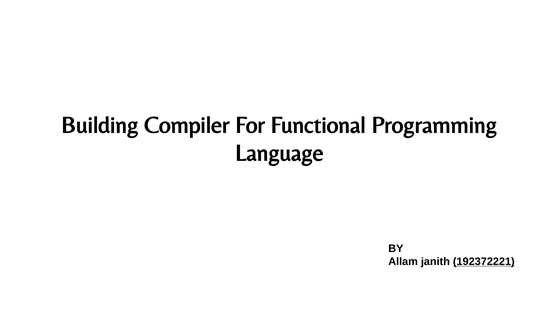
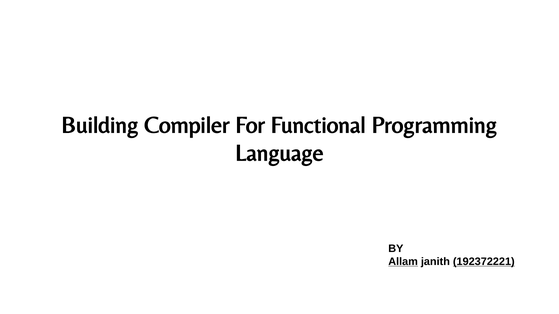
Allam underline: none -> present
